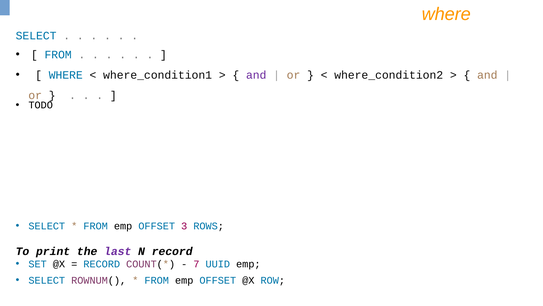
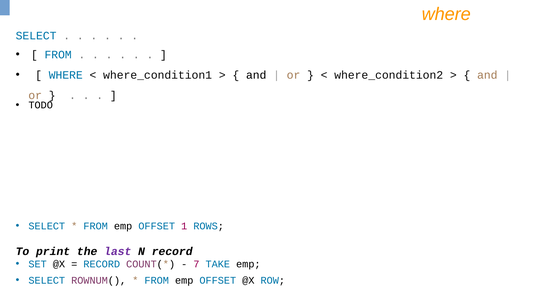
and at (256, 75) colour: purple -> black
3: 3 -> 1
UUID: UUID -> TAKE
